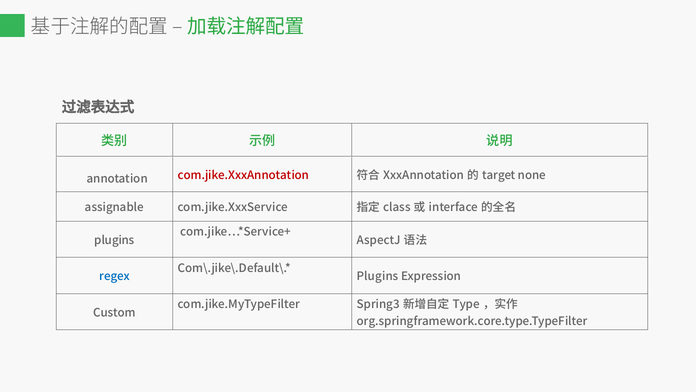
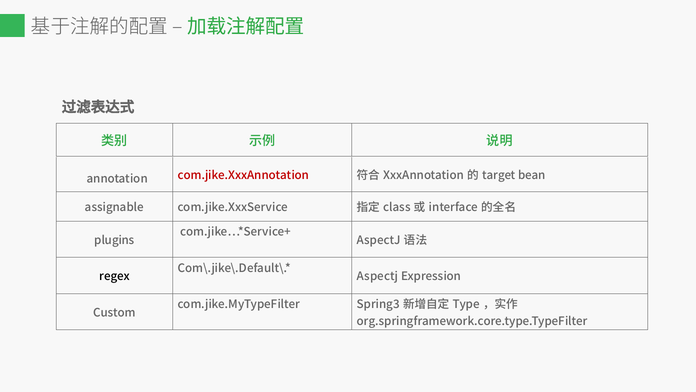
none: none -> bean
regex colour: blue -> black
Plugins at (378, 276): Plugins -> Aspectj
